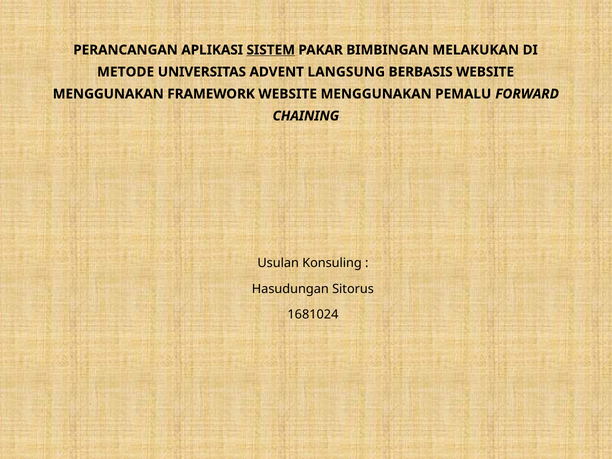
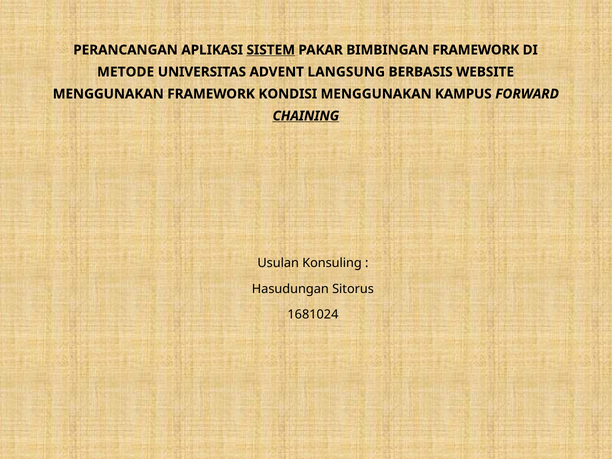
BIMBINGAN MELAKUKAN: MELAKUKAN -> FRAMEWORK
FRAMEWORK WEBSITE: WEBSITE -> KONDISI
PEMALU: PEMALU -> KAMPUS
CHAINING underline: none -> present
